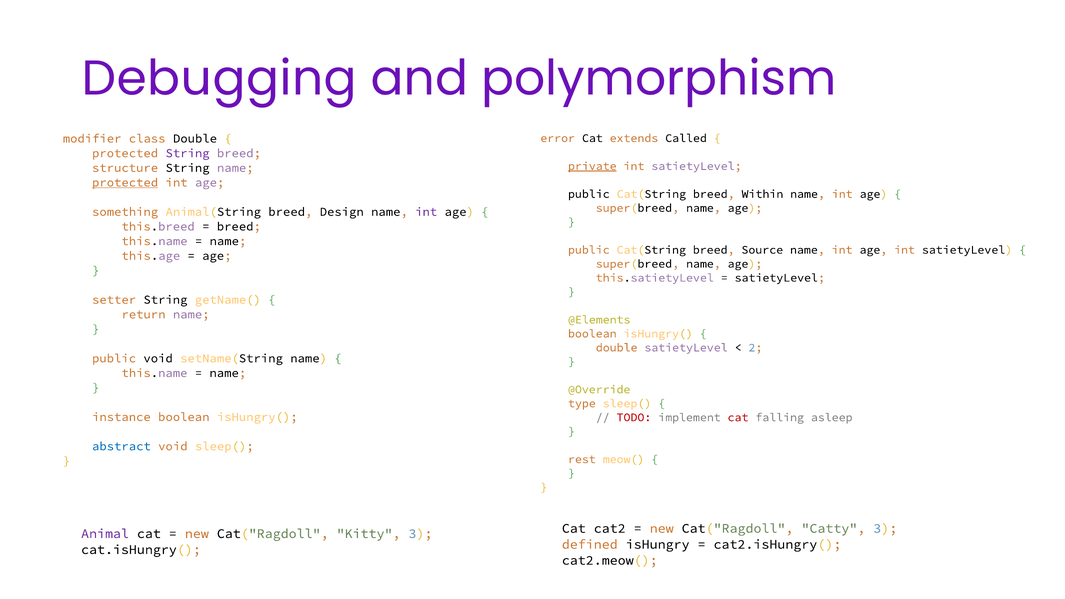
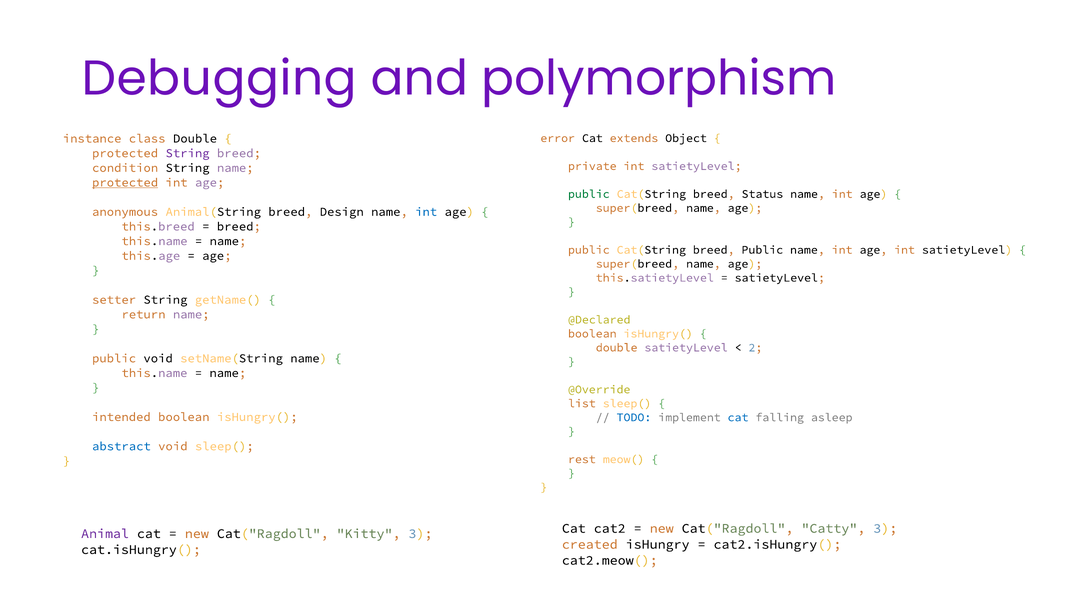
Called: Called -> Object
modifier: modifier -> instance
private underline: present -> none
structure: structure -> condition
public at (589, 194) colour: black -> green
Within: Within -> Status
something: something -> anonymous
int at (426, 212) colour: purple -> blue
breed Source: Source -> Public
@Elements: @Elements -> @Declared
type: type -> list
instance: instance -> intended
TODO colour: red -> blue
cat at (738, 417) colour: red -> blue
defined: defined -> created
